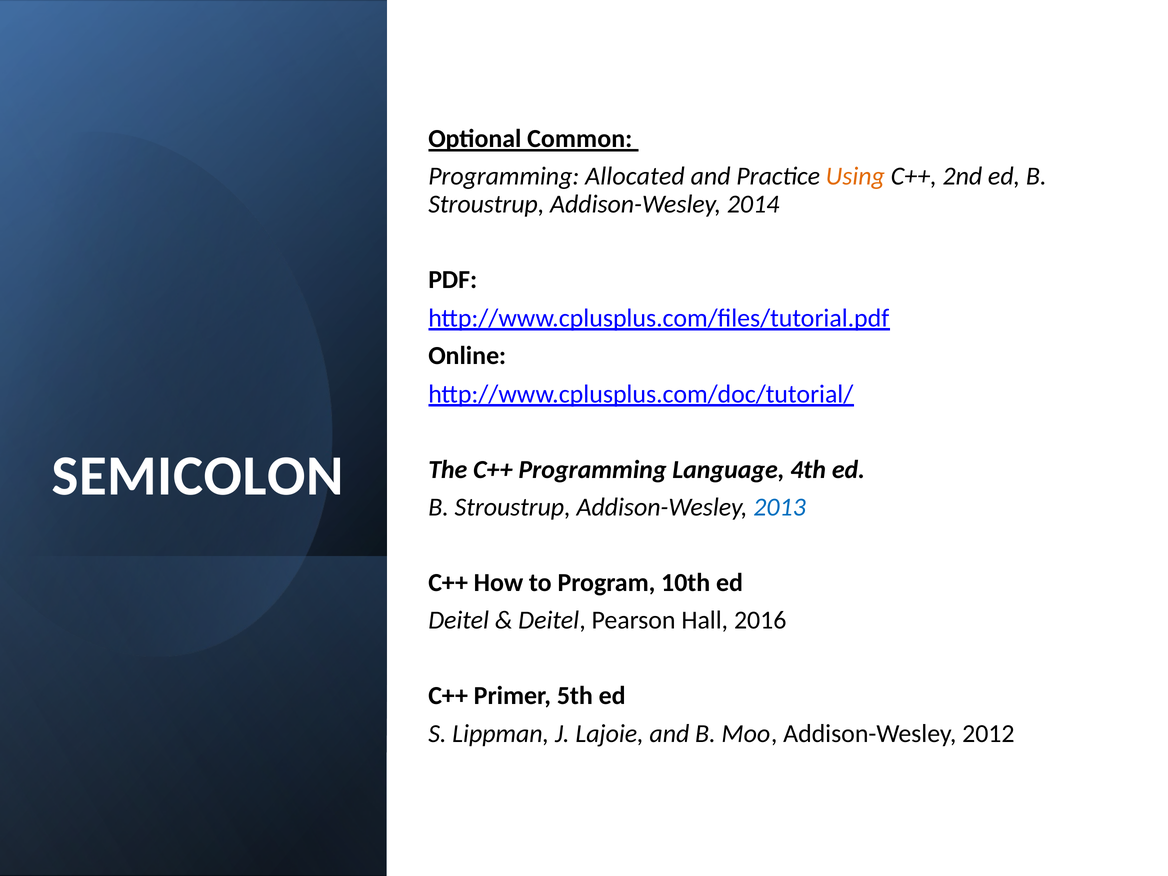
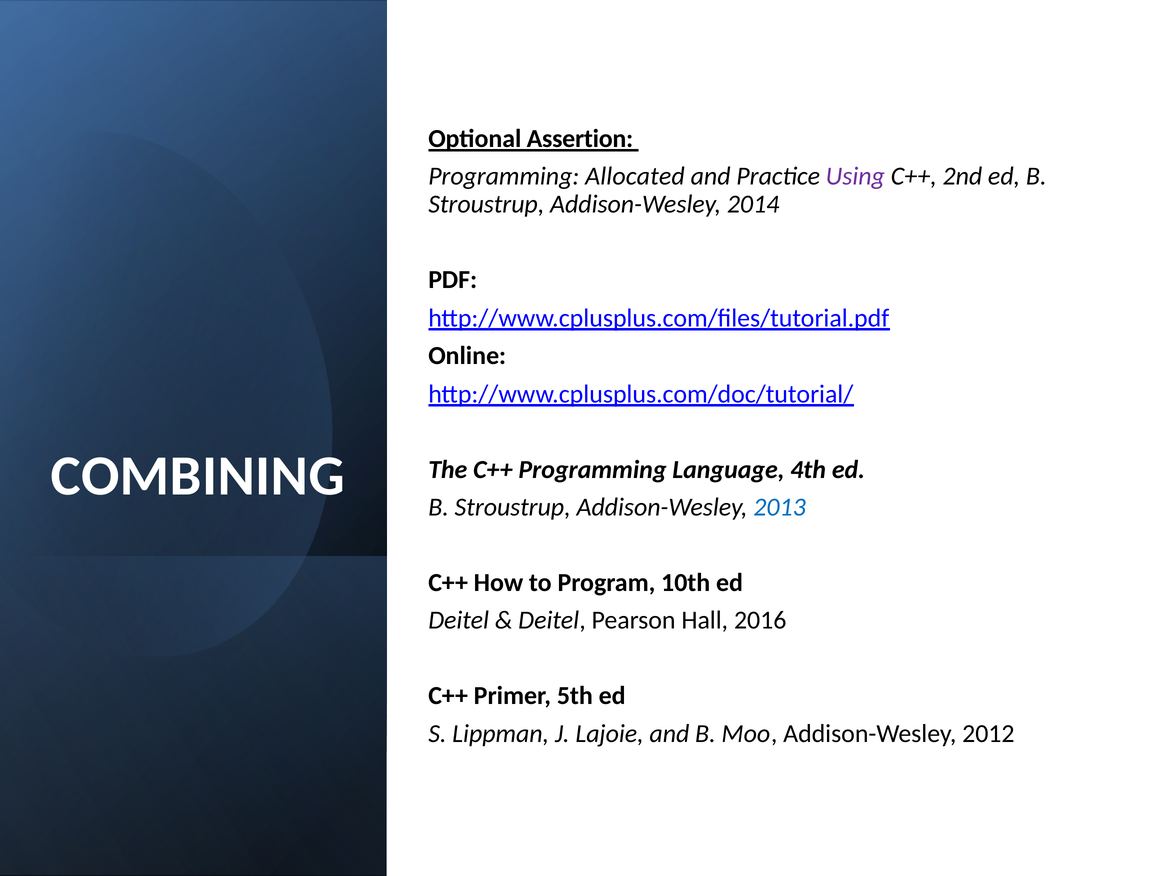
Common: Common -> Assertion
Using colour: orange -> purple
SEMICOLON: SEMICOLON -> COMBINING
